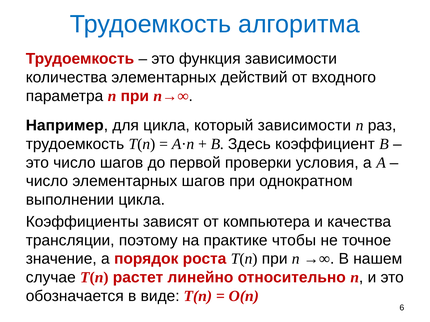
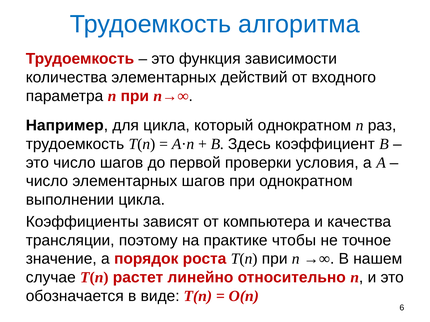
который зависимости: зависимости -> однократном
